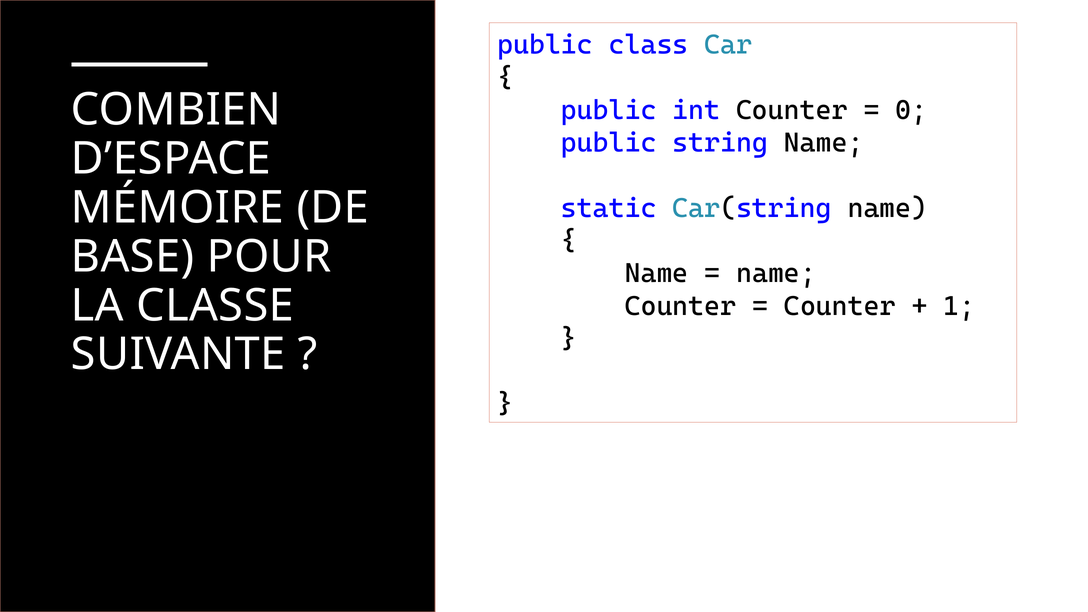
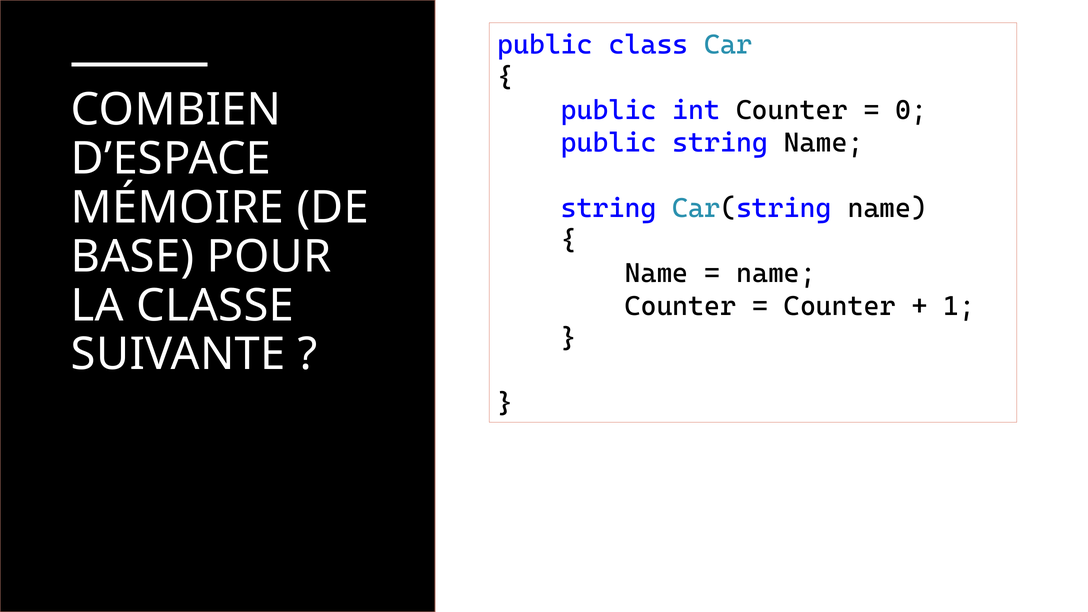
static at (609, 208): static -> string
